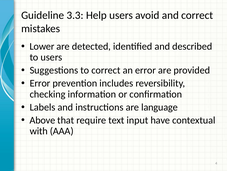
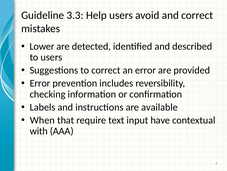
language: language -> available
Above: Above -> When
